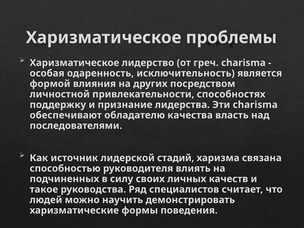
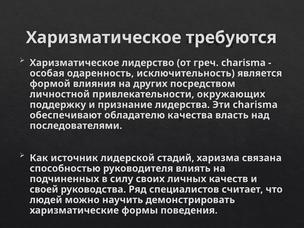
проблемы: проблемы -> требуются
способностях: способностях -> окружающих
такое: такое -> своей
